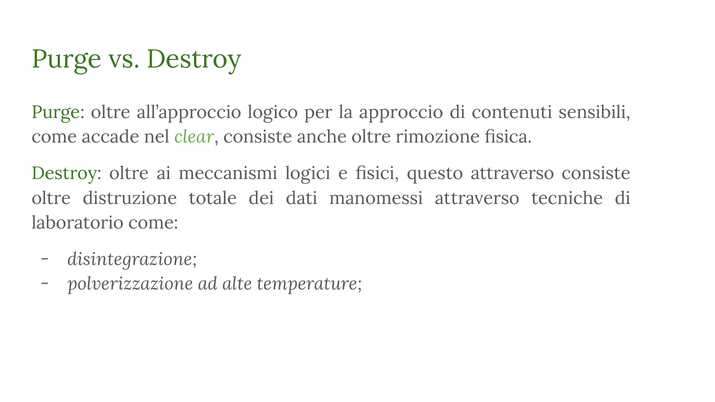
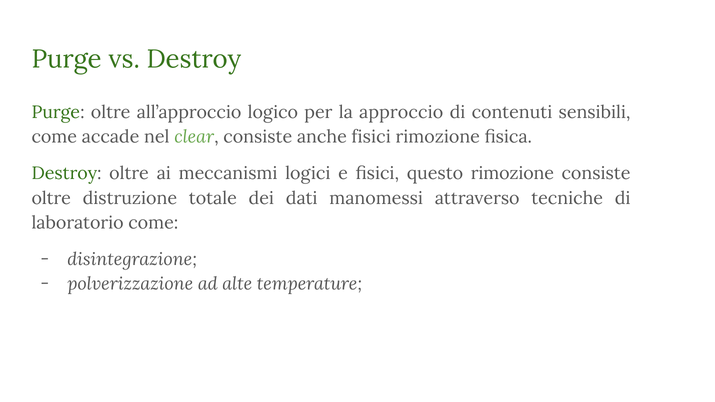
anche oltre: oltre -> fisici
questo attraverso: attraverso -> rimozione
